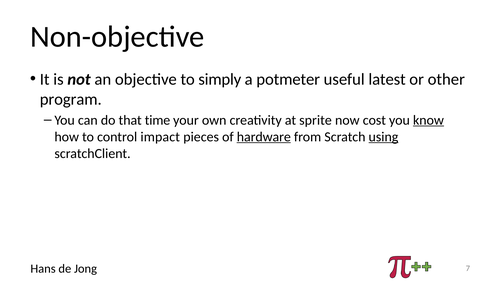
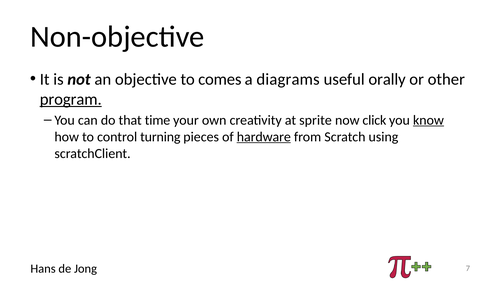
simply: simply -> comes
potmeter: potmeter -> diagrams
latest: latest -> orally
program underline: none -> present
cost: cost -> click
impact: impact -> turning
using underline: present -> none
